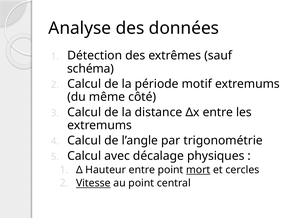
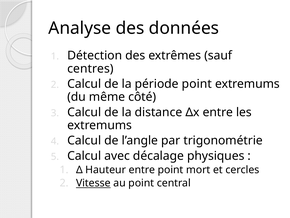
schéma: schéma -> centres
période motif: motif -> point
mort underline: present -> none
